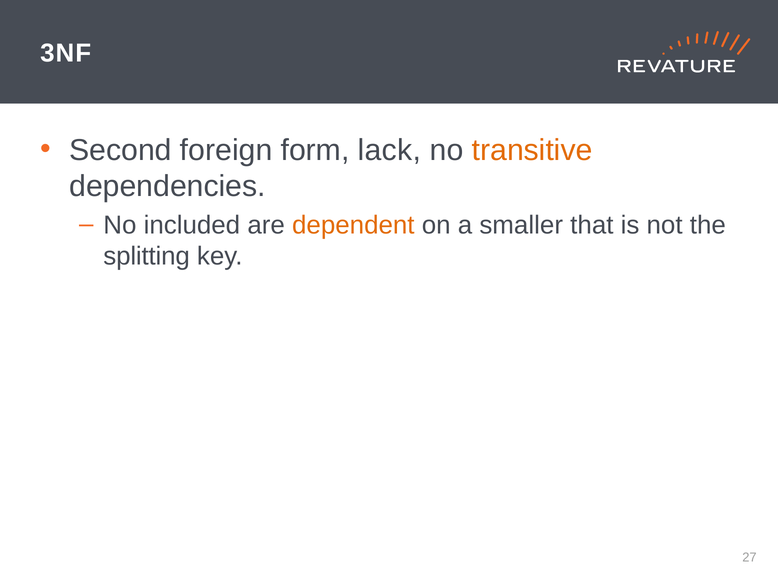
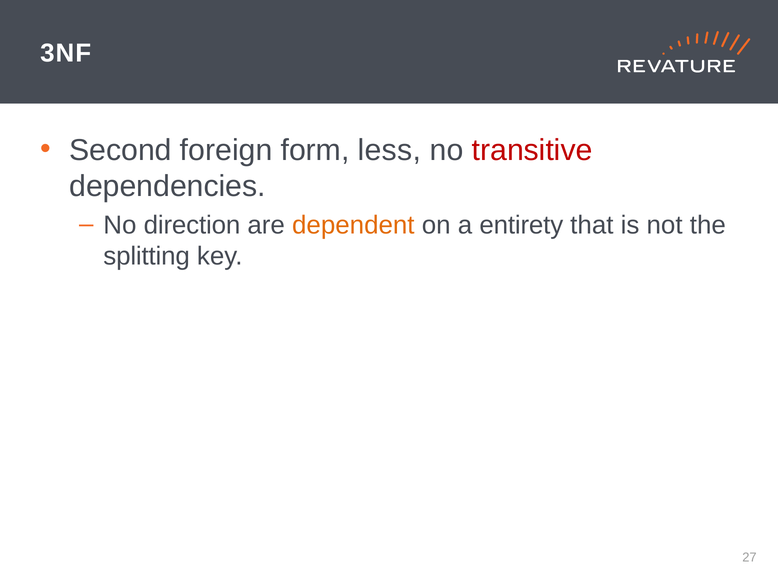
lack: lack -> less
transitive colour: orange -> red
included: included -> direction
smaller: smaller -> entirety
